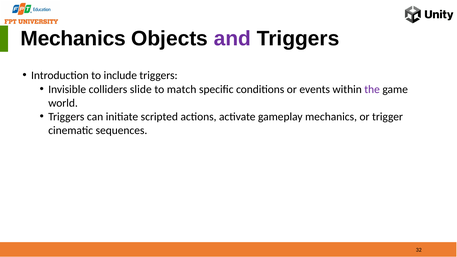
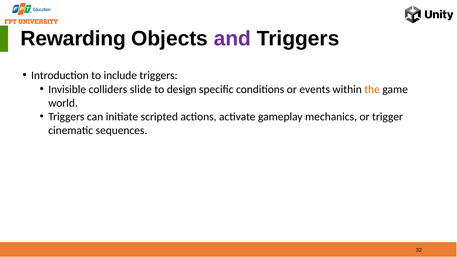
Mechanics at (73, 39): Mechanics -> Rewarding
match: match -> design
the colour: purple -> orange
